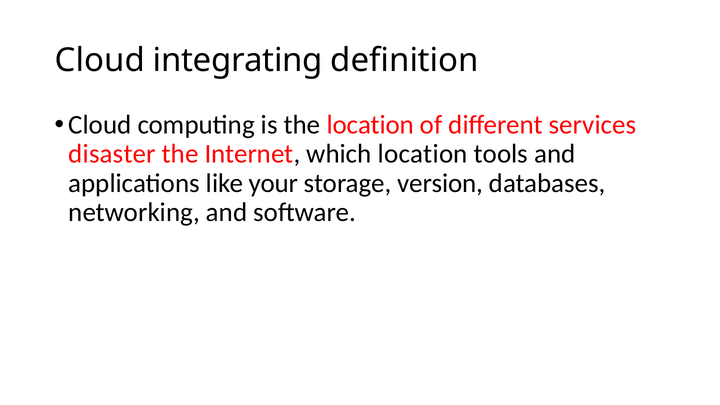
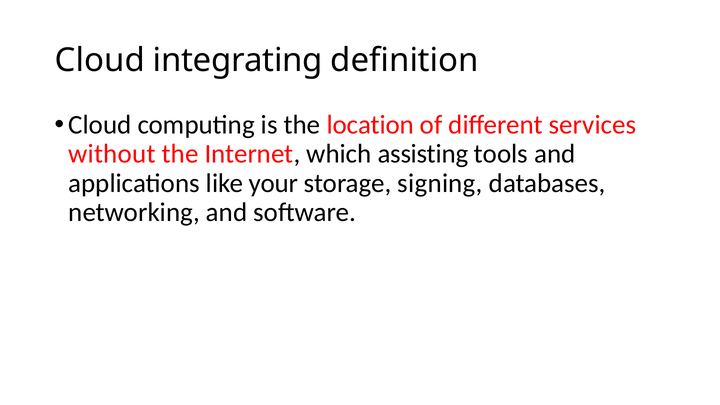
disaster: disaster -> without
which location: location -> assisting
version: version -> signing
